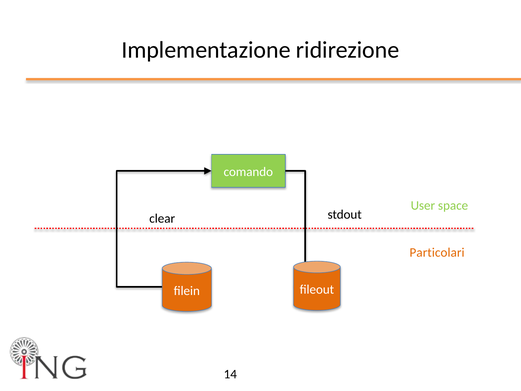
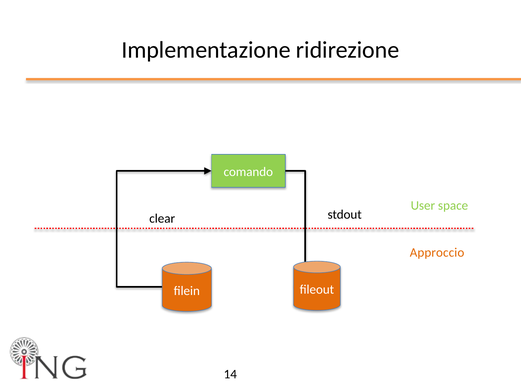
Particolari: Particolari -> Approccio
